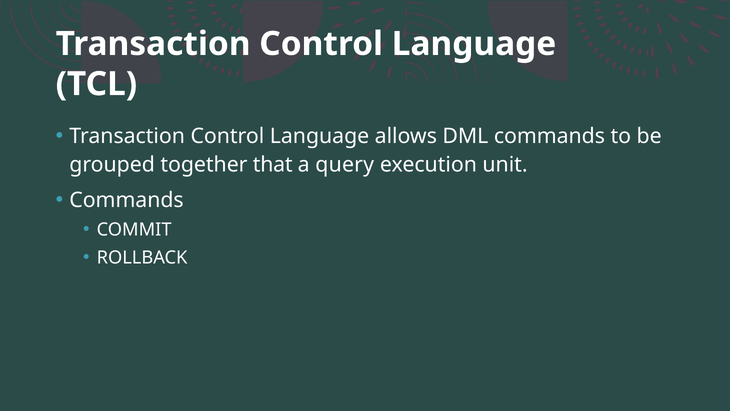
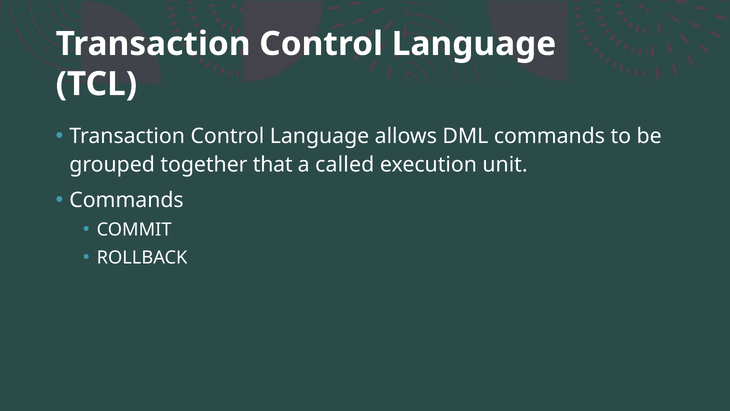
query: query -> called
